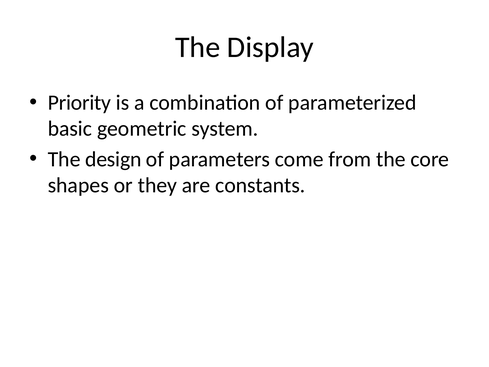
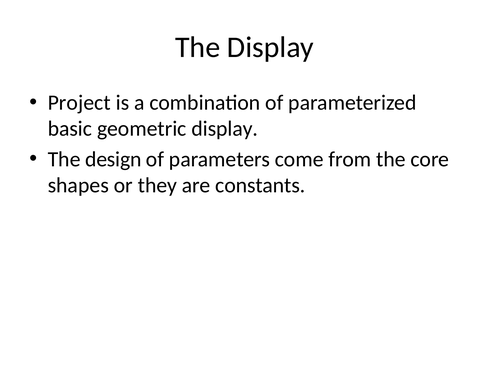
Priority: Priority -> Project
geometric system: system -> display
